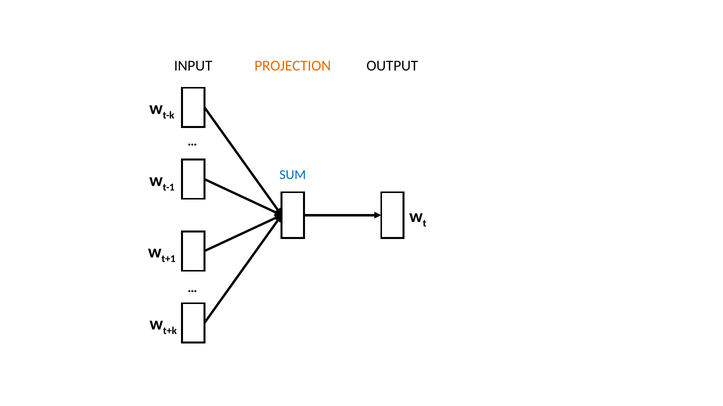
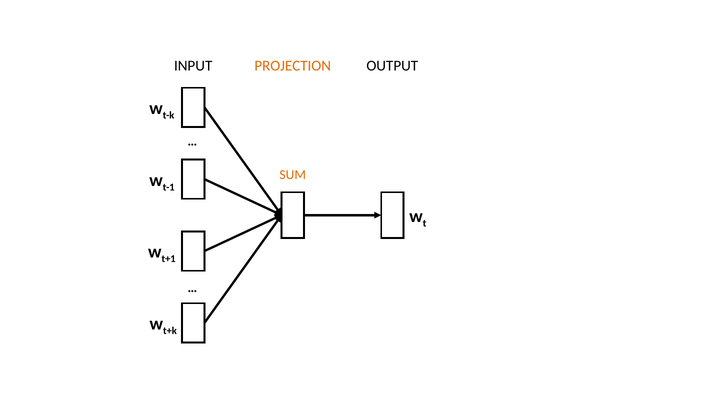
SUM colour: blue -> orange
